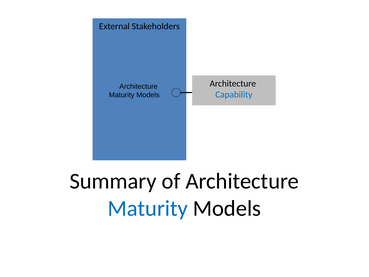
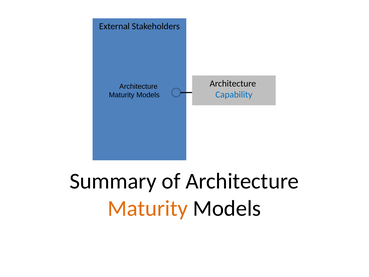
Maturity at (148, 208) colour: blue -> orange
